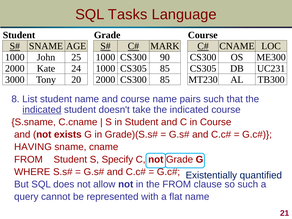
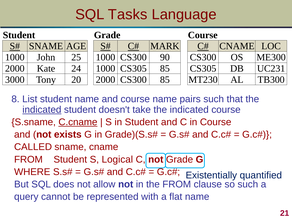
C.cname underline: none -> present
HAVING: HAVING -> CALLED
Specify: Specify -> Logical
